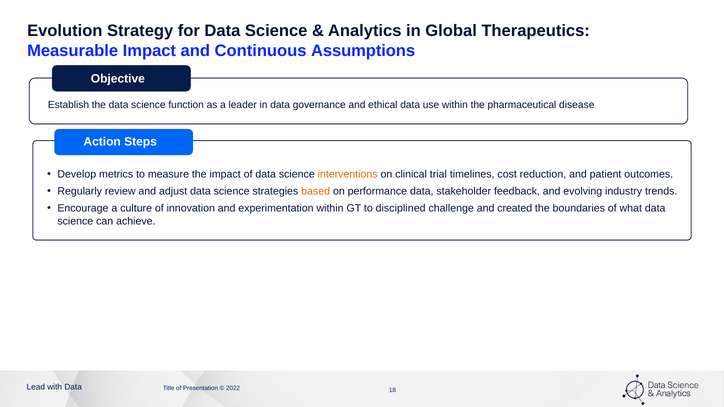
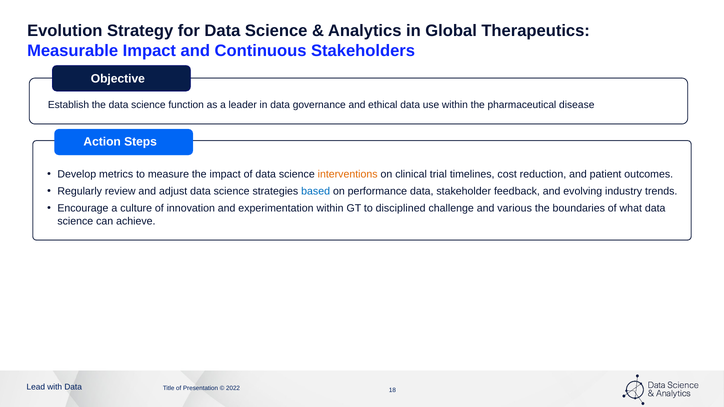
Assumptions: Assumptions -> Stakeholders
based colour: orange -> blue
created: created -> various
